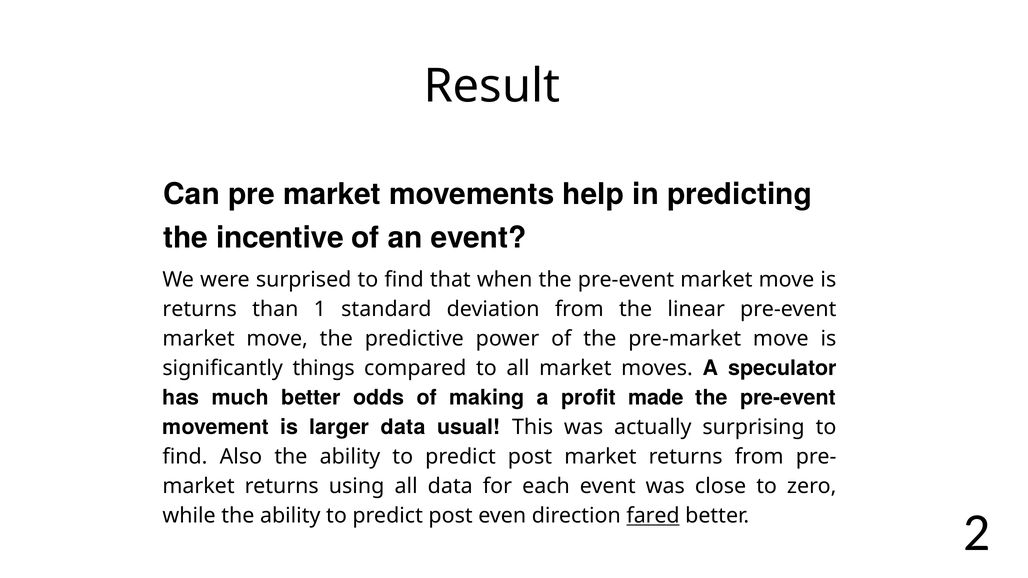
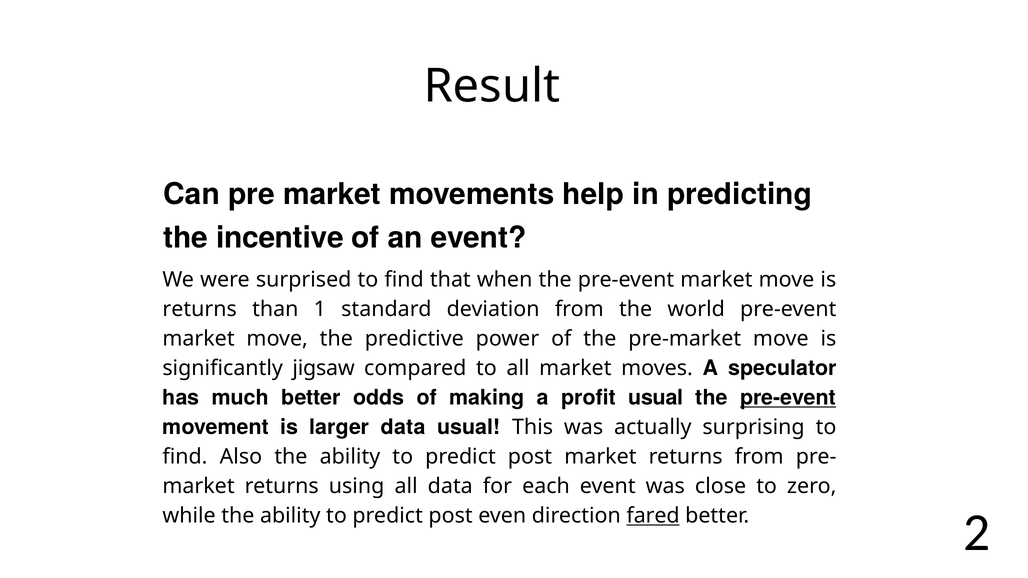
linear: linear -> world
things: things -> jigsaw
profit made: made -> usual
pre-event at (788, 398) underline: none -> present
